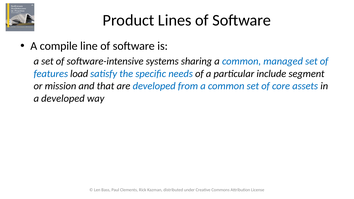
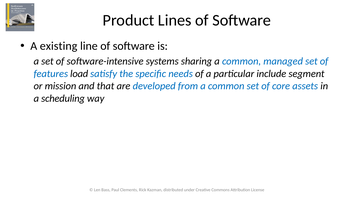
compile: compile -> existing
a developed: developed -> scheduling
